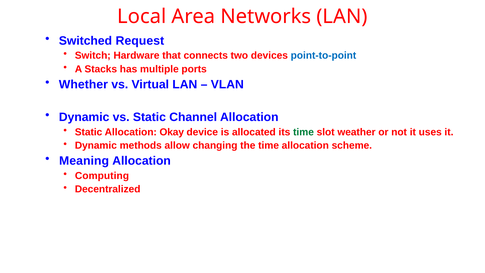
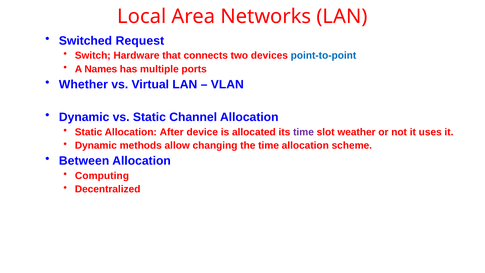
Stacks: Stacks -> Names
Okay: Okay -> After
time at (304, 132) colour: green -> purple
Meaning: Meaning -> Between
